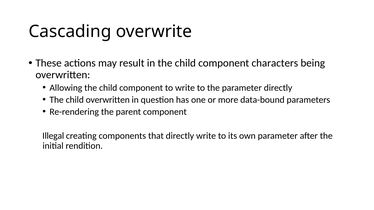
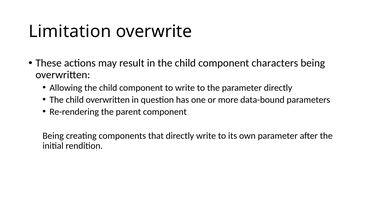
Cascading: Cascading -> Limitation
Illegal at (53, 136): Illegal -> Being
